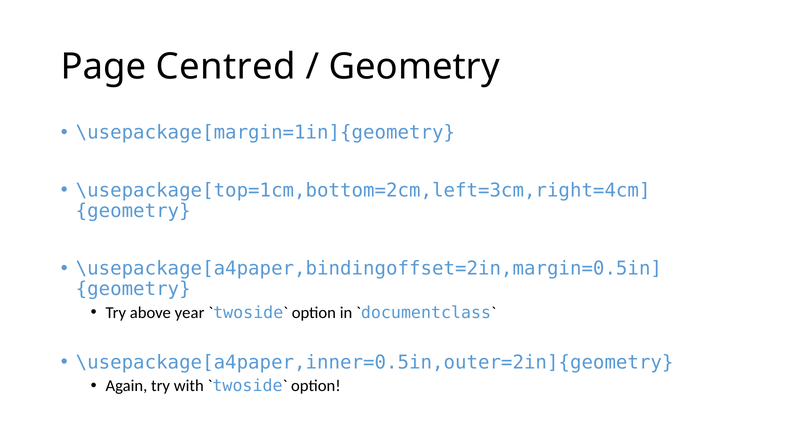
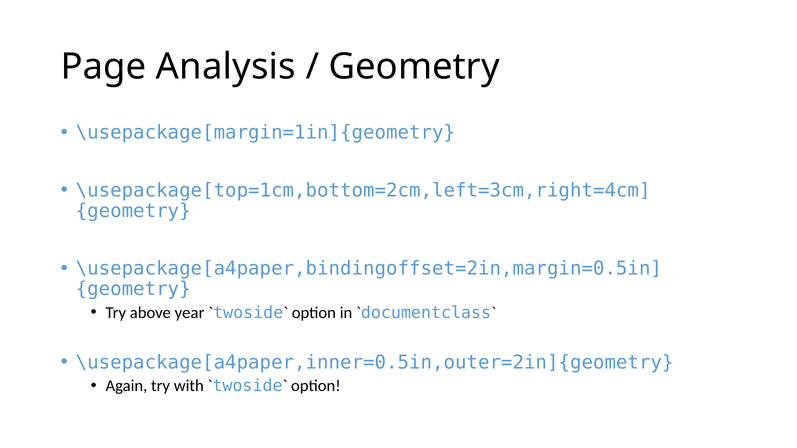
Centred: Centred -> Analysis
